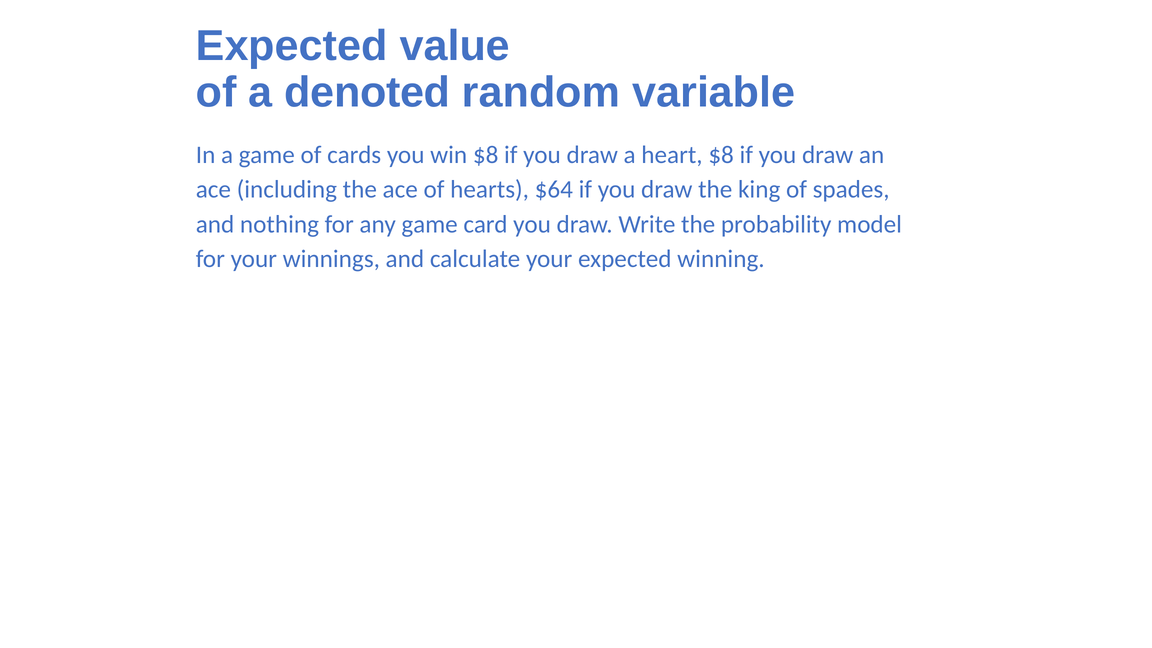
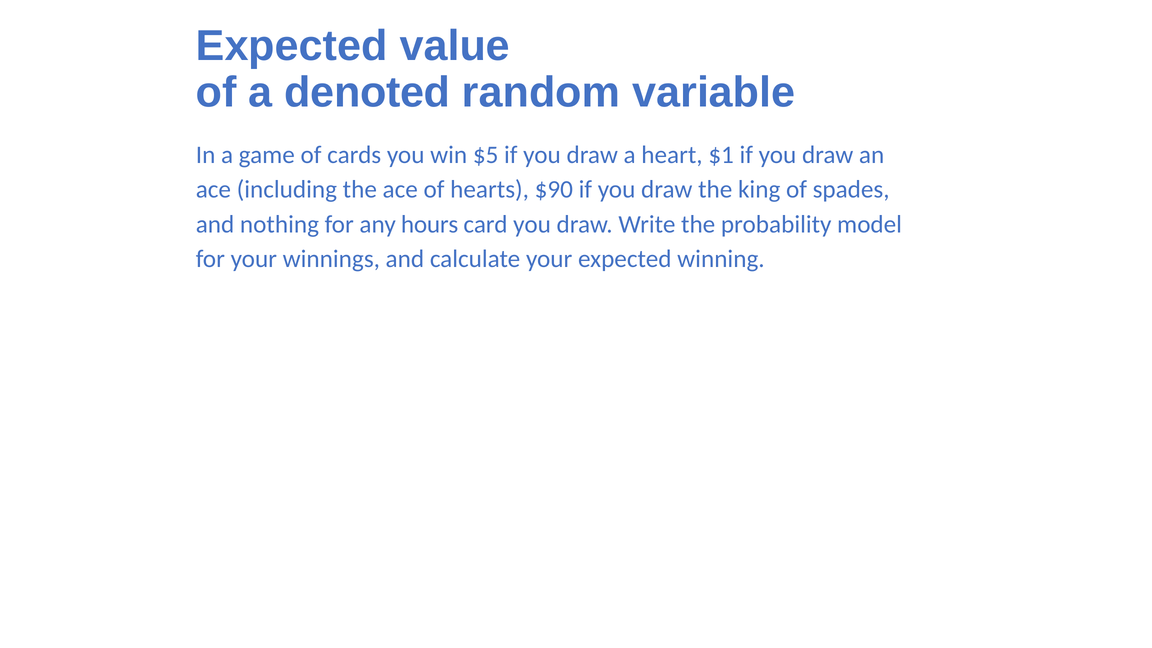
win $8: $8 -> $5
heart $8: $8 -> $1
$64: $64 -> $90
any game: game -> hours
